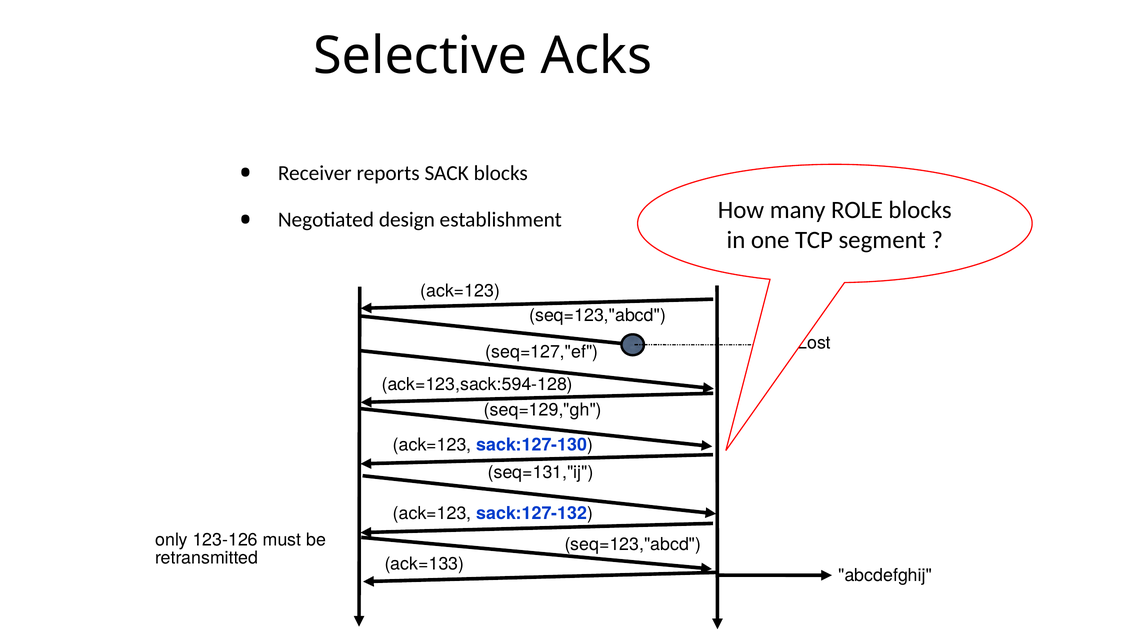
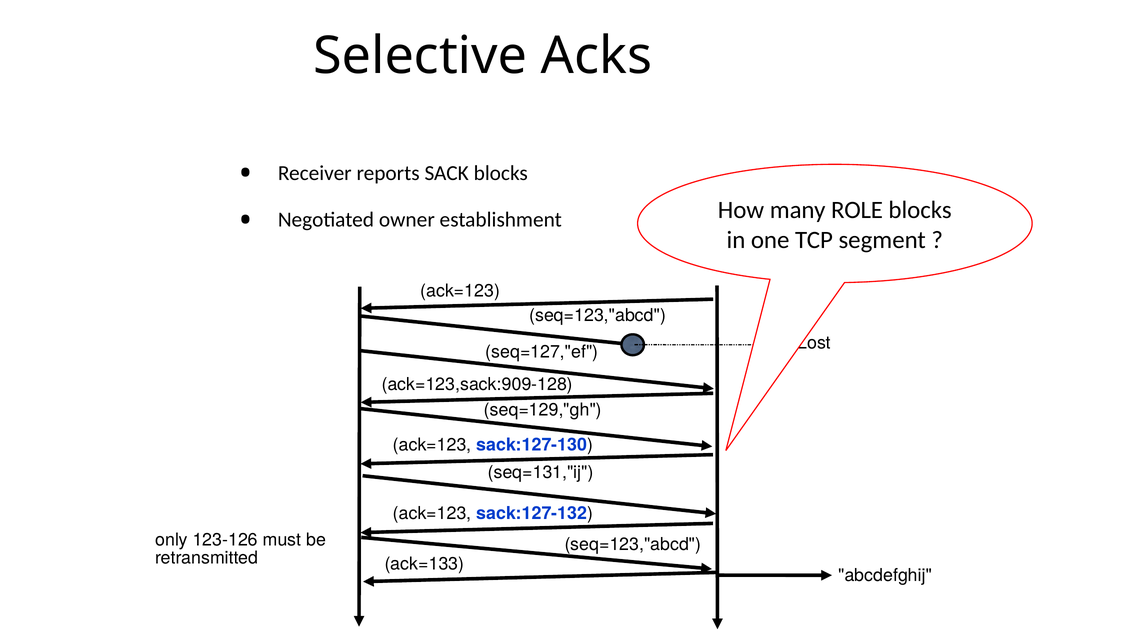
design: design -> owner
ack=123,sack:594-128: ack=123,sack:594-128 -> ack=123,sack:909-128
